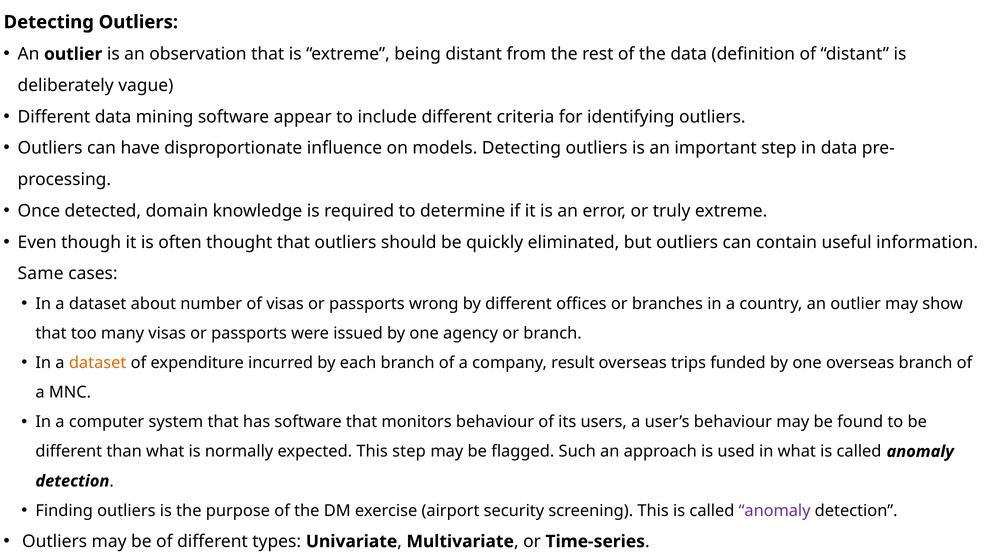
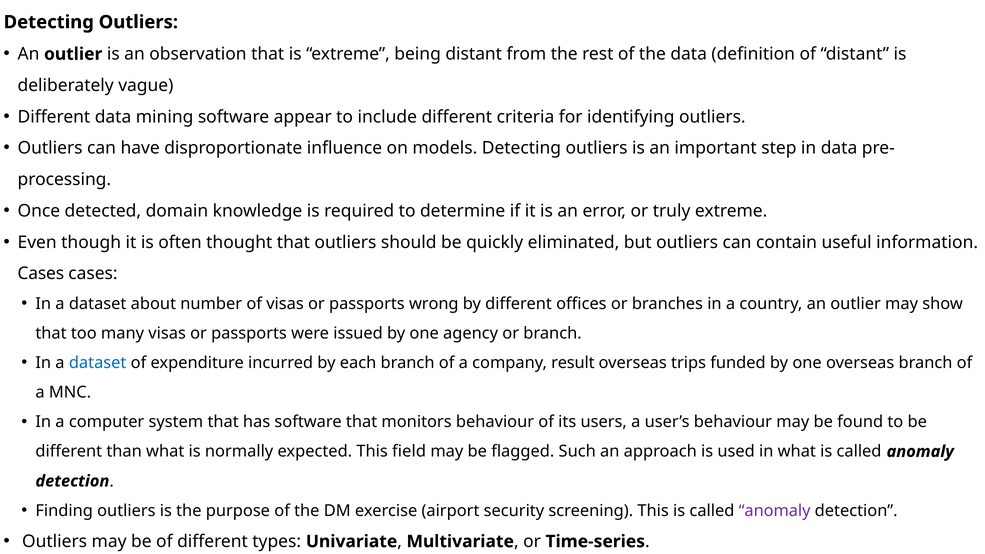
Same at (41, 274): Same -> Cases
dataset at (98, 363) colour: orange -> blue
This step: step -> field
